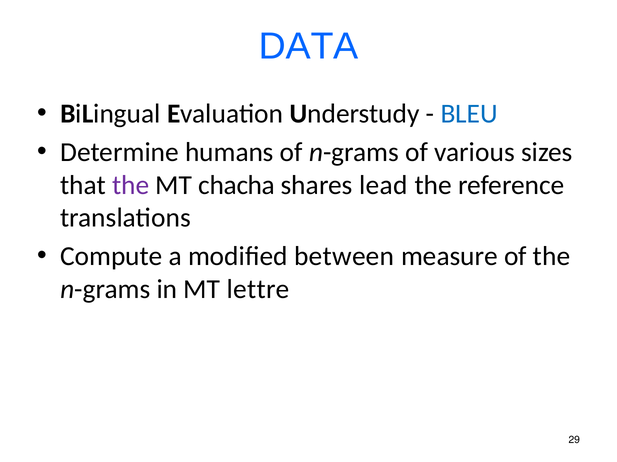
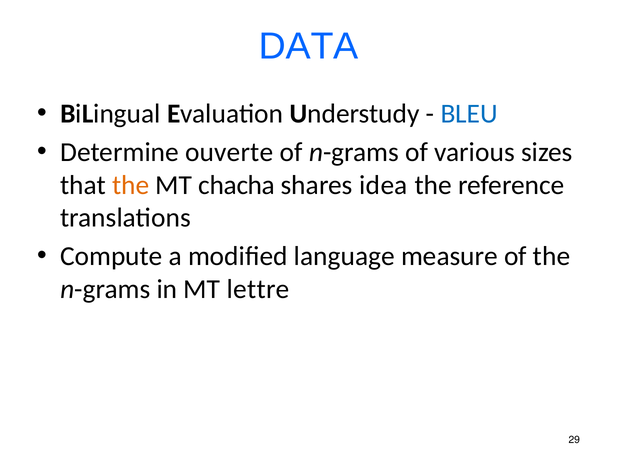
humans: humans -> ouverte
the at (131, 185) colour: purple -> orange
lead: lead -> idea
between: between -> language
